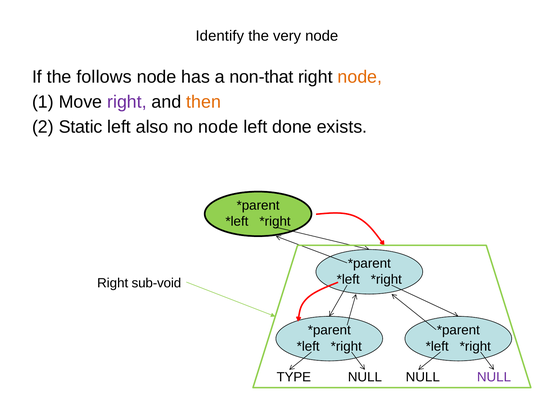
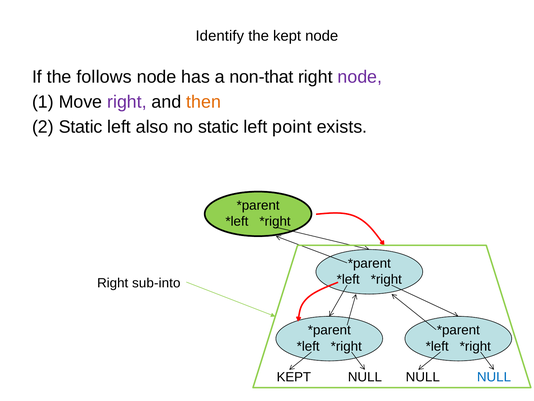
the very: very -> kept
node at (360, 77) colour: orange -> purple
no node: node -> static
done: done -> point
sub-void: sub-void -> sub-into
TYPE at (294, 376): TYPE -> KEPT
NULL at (494, 376) colour: purple -> blue
